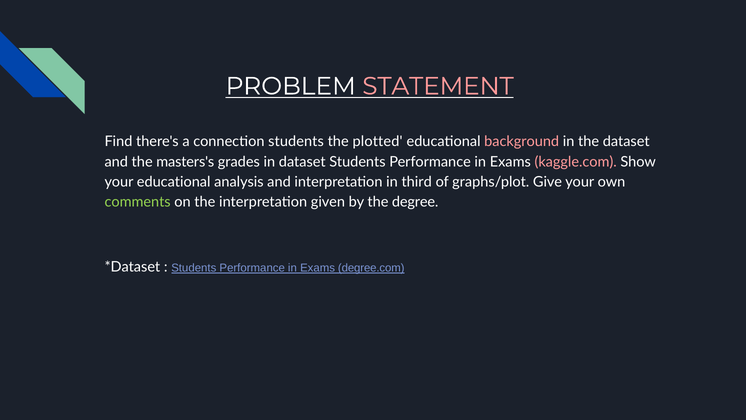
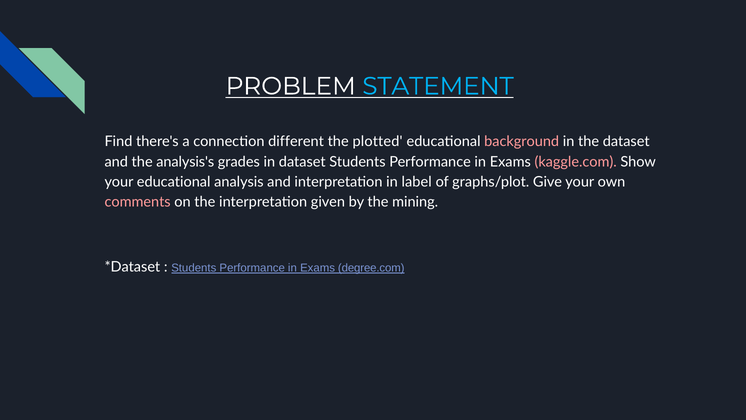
STATEMENT colour: pink -> light blue
connection students: students -> different
masters's: masters's -> analysis's
third: third -> label
comments colour: light green -> pink
degree: degree -> mining
